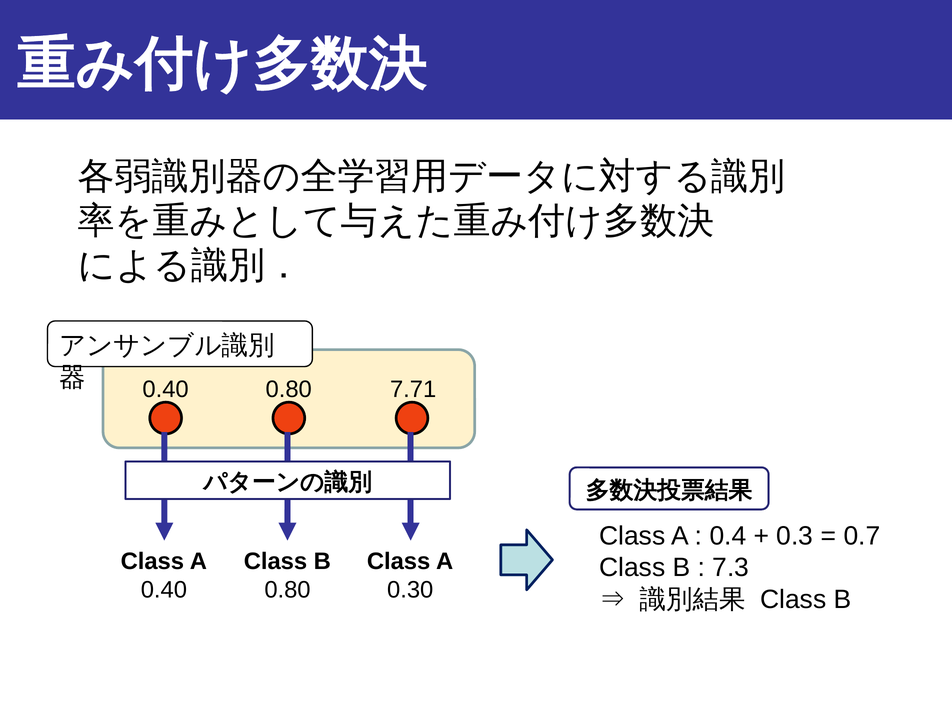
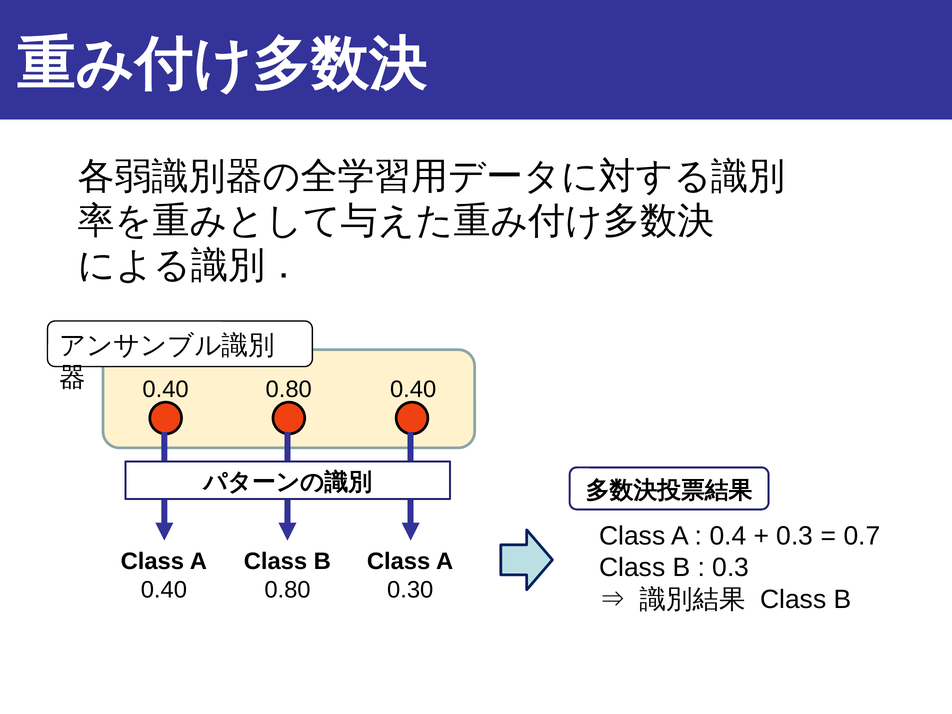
0.80 7.71: 7.71 -> 0.40
7.3 at (731, 568): 7.3 -> 0.3
